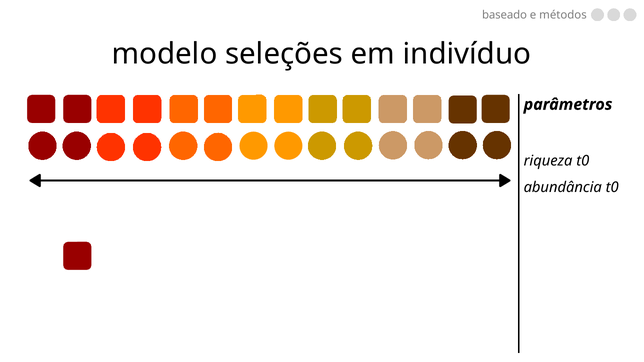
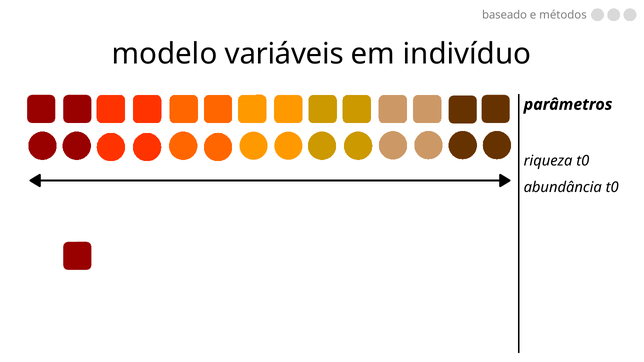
seleções: seleções -> variáveis
